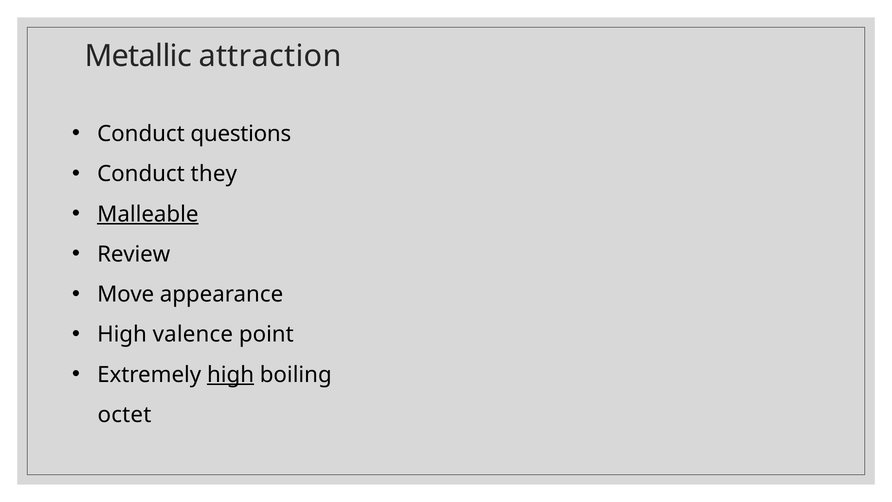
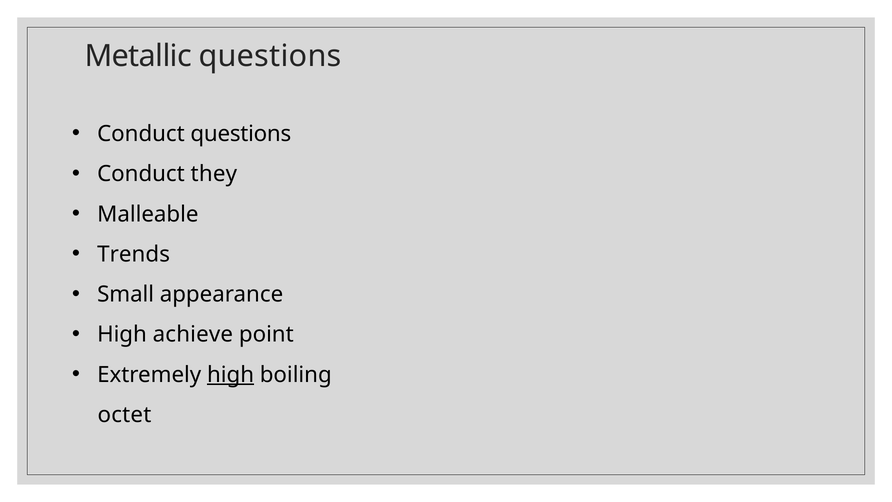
Metallic attraction: attraction -> questions
Malleable underline: present -> none
Review: Review -> Trends
Move: Move -> Small
valence: valence -> achieve
